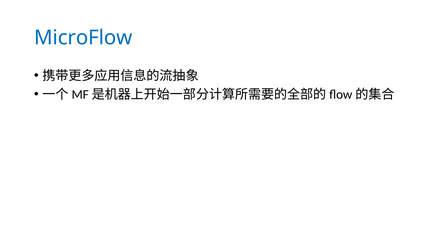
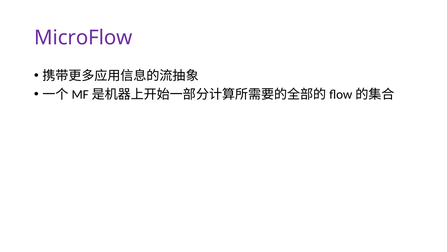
MicroFlow colour: blue -> purple
